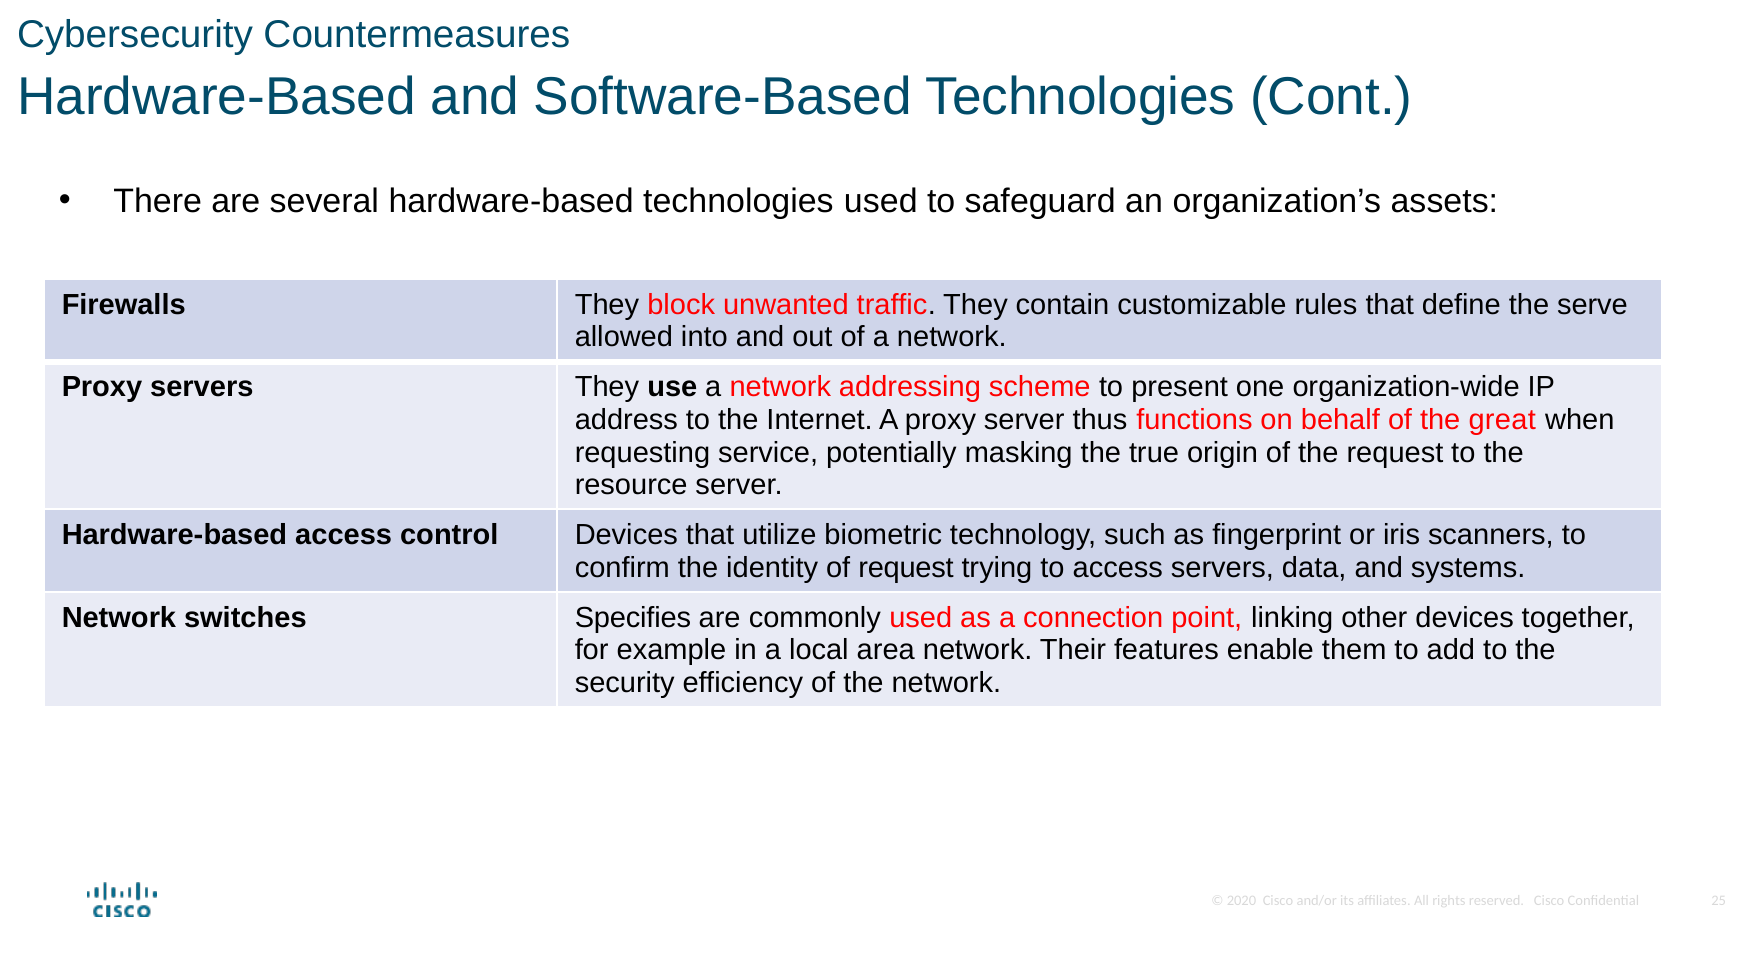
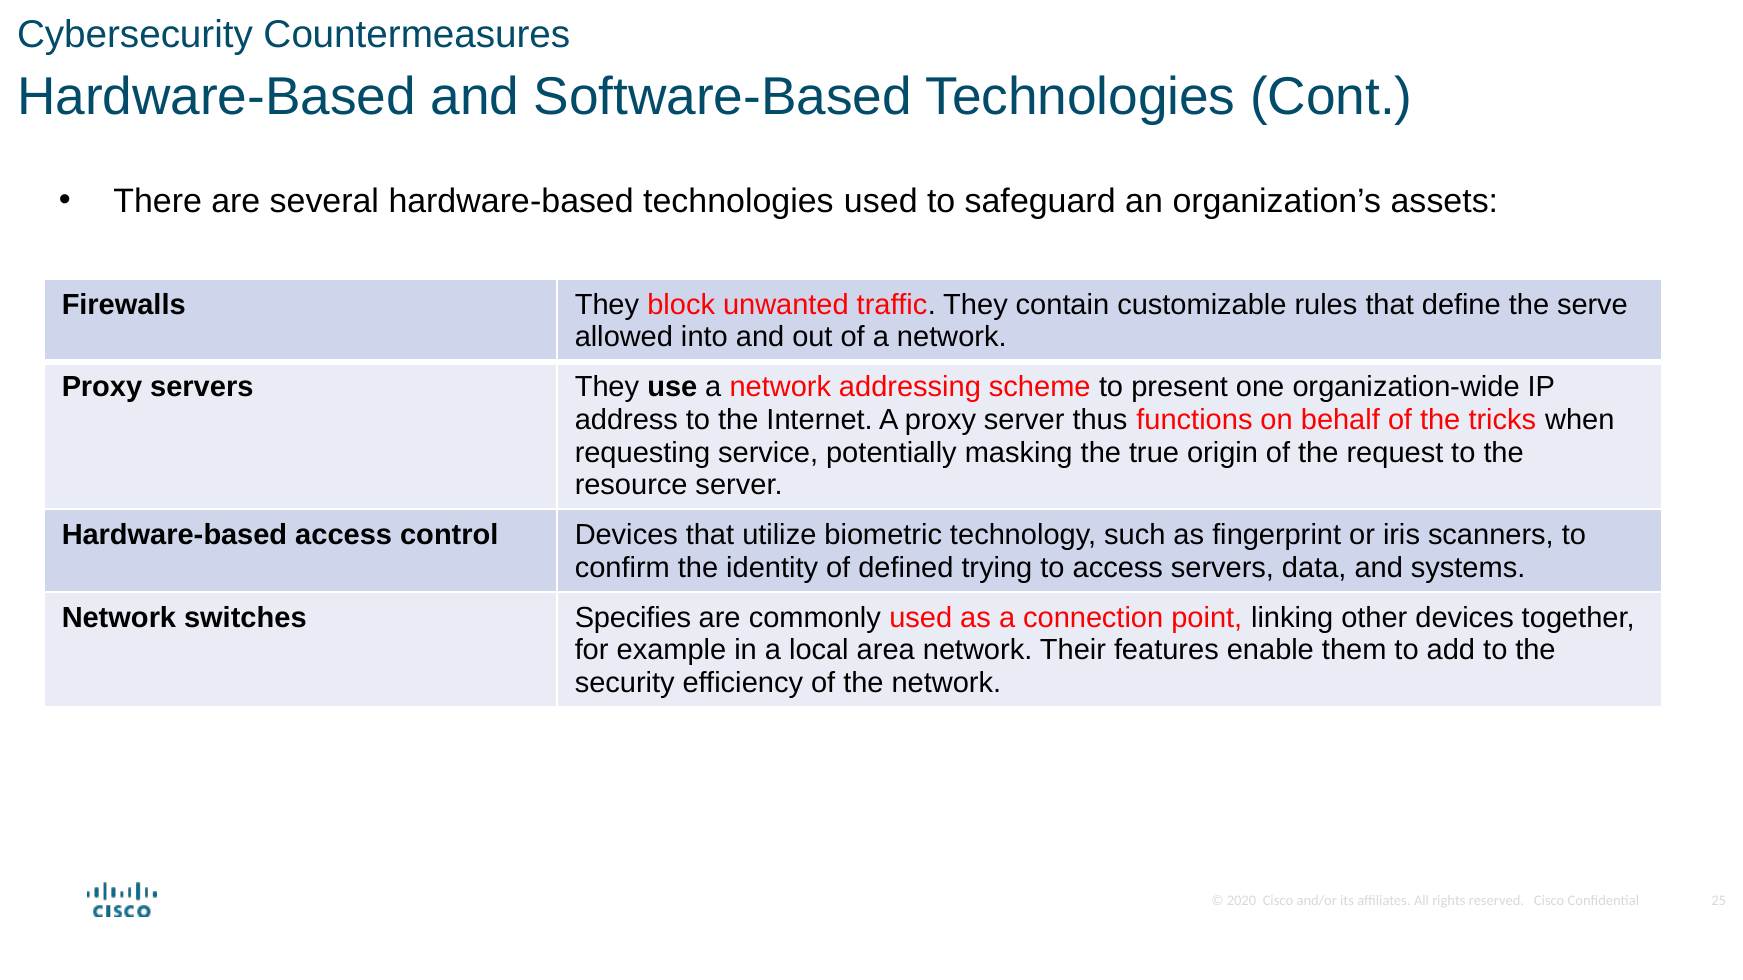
great: great -> tricks
of request: request -> defined
